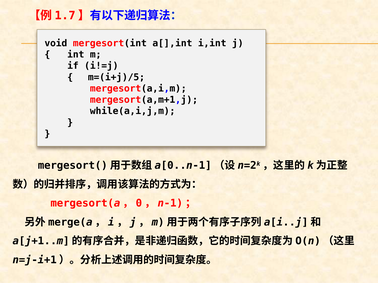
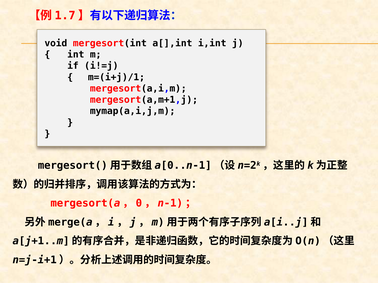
m=(i+j)/5: m=(i+j)/5 -> m=(i+j)/1
while(a,i,j,m: while(a,i,j,m -> mymap(a,i,j,m
